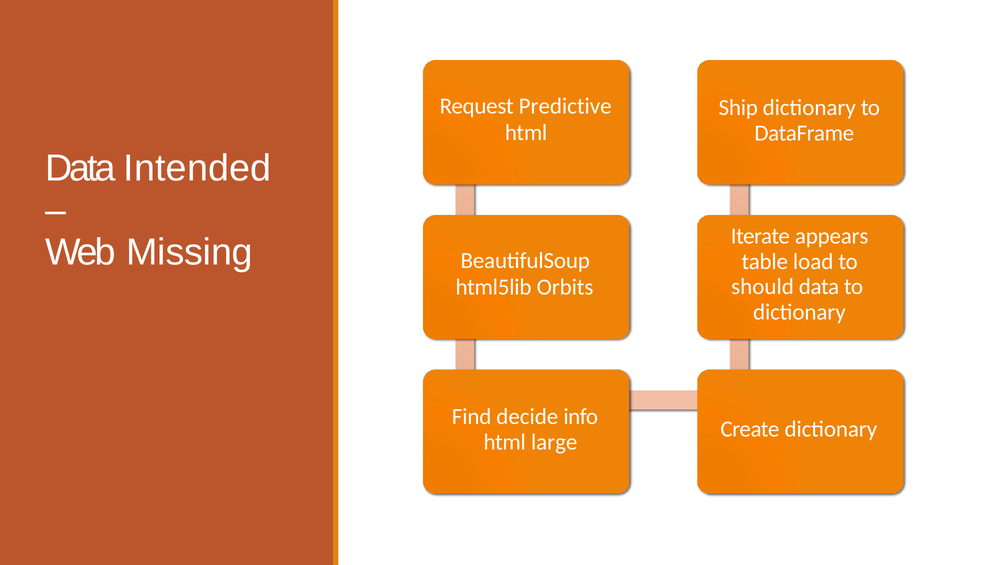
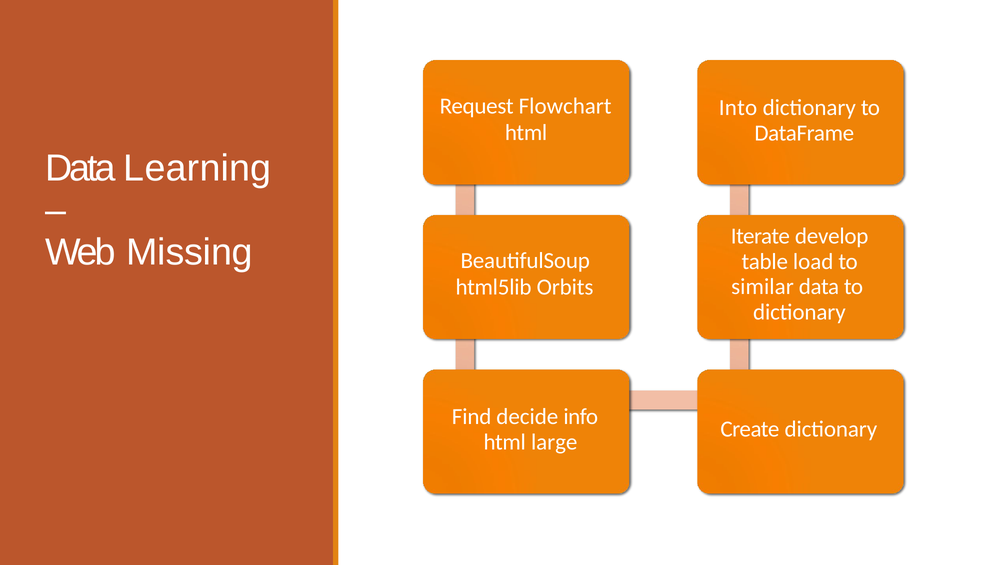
Predictive: Predictive -> Flowchart
Ship: Ship -> Into
Intended: Intended -> Learning
appears: appears -> develop
should: should -> similar
